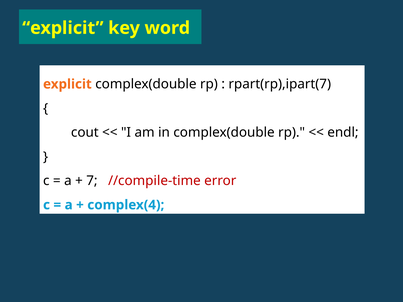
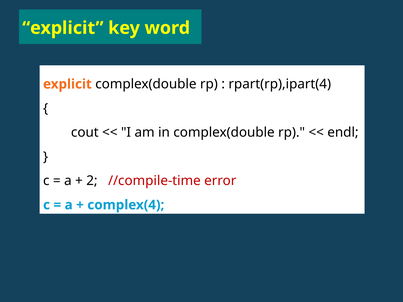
rpart(rp),ipart(7: rpart(rp),ipart(7 -> rpart(rp),ipart(4
7: 7 -> 2
